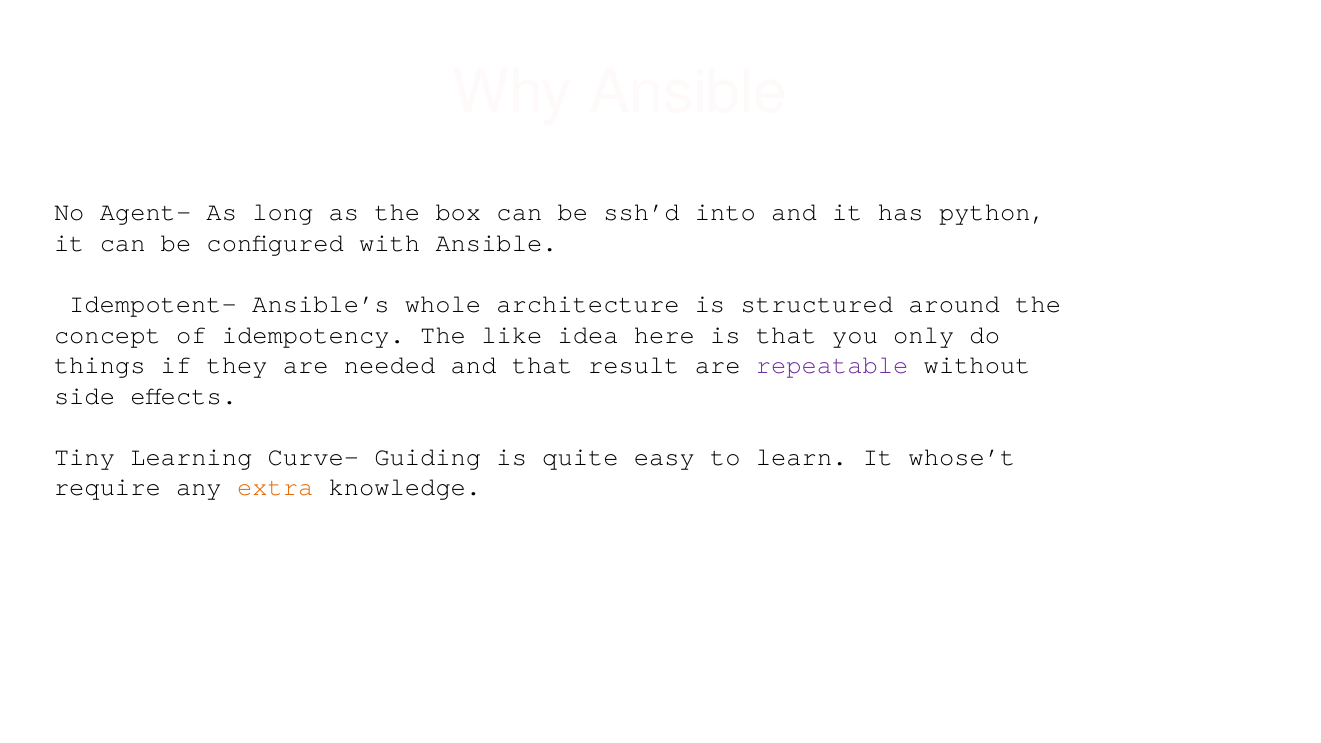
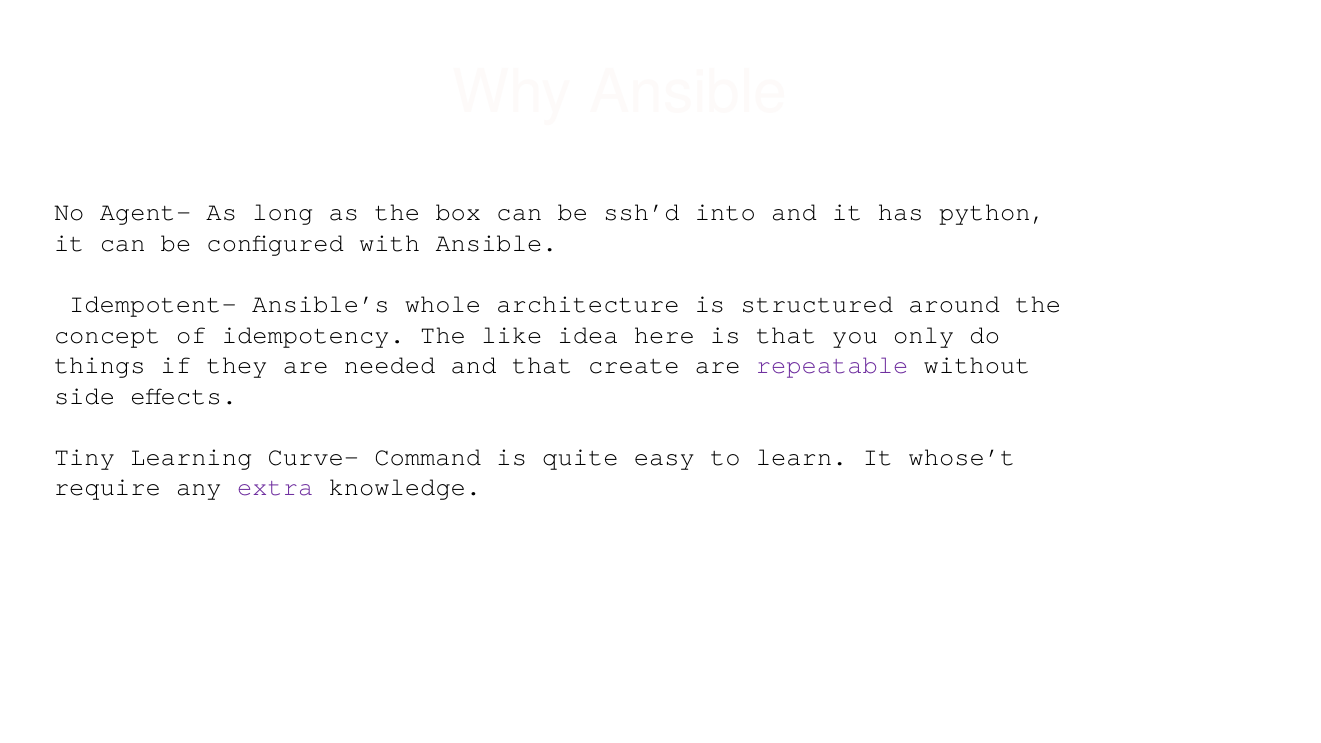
result: result -> create
Guiding: Guiding -> Command
extra colour: orange -> purple
